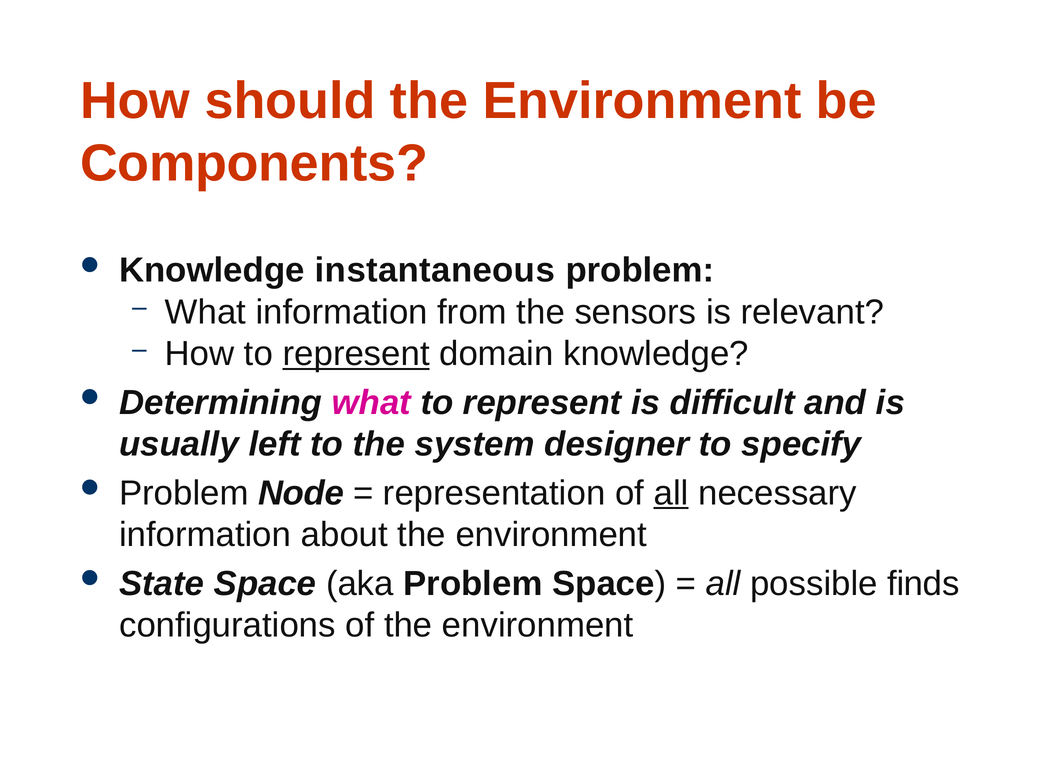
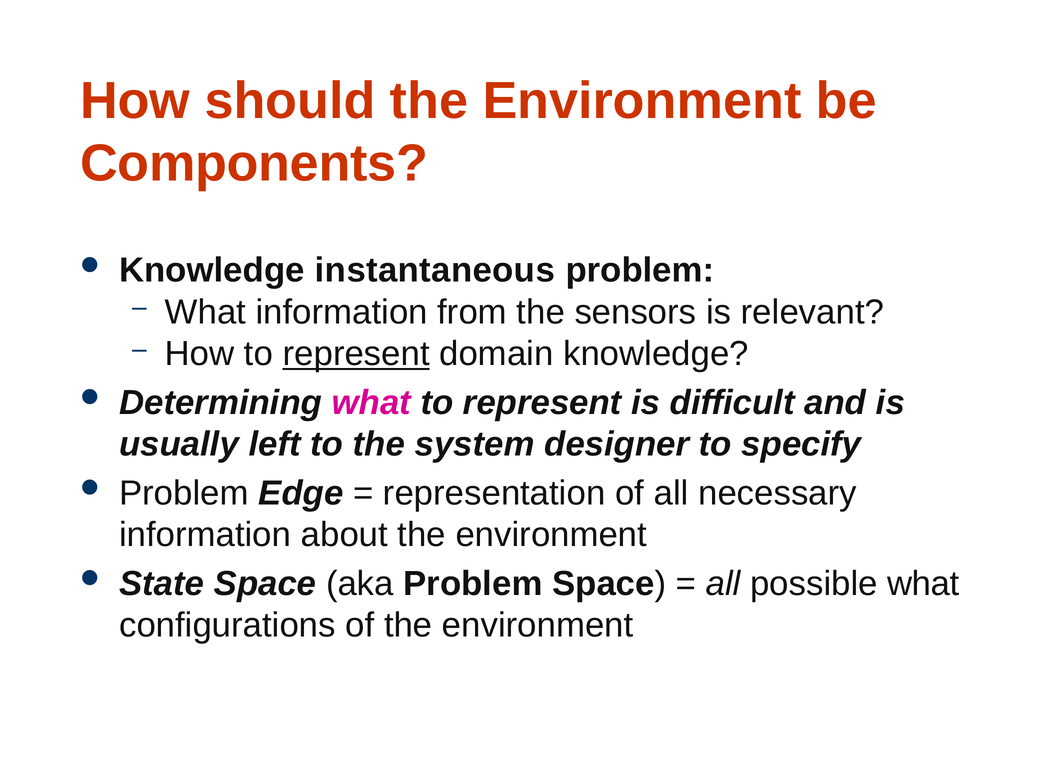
Node: Node -> Edge
all at (671, 493) underline: present -> none
possible finds: finds -> what
